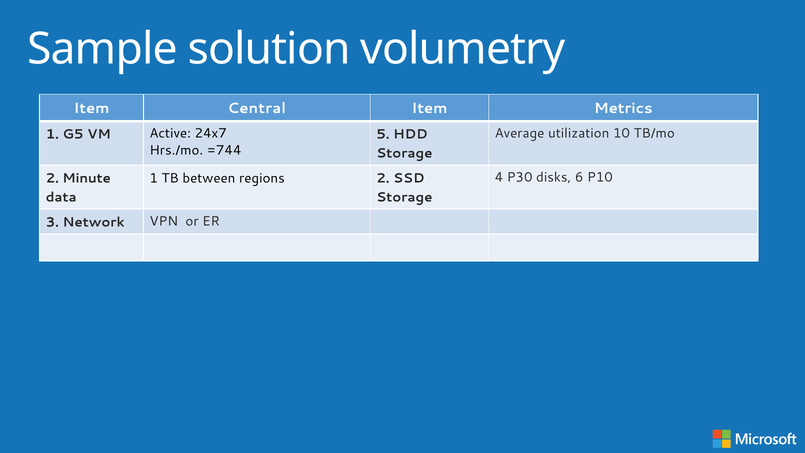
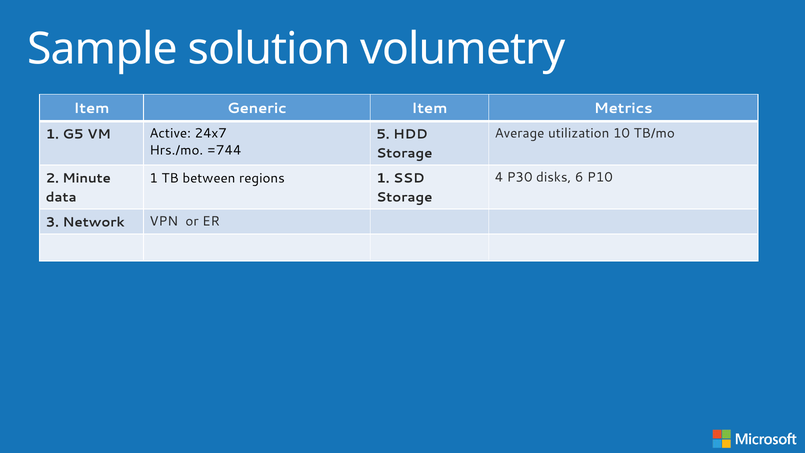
Central: Central -> Generic
regions 2: 2 -> 1
